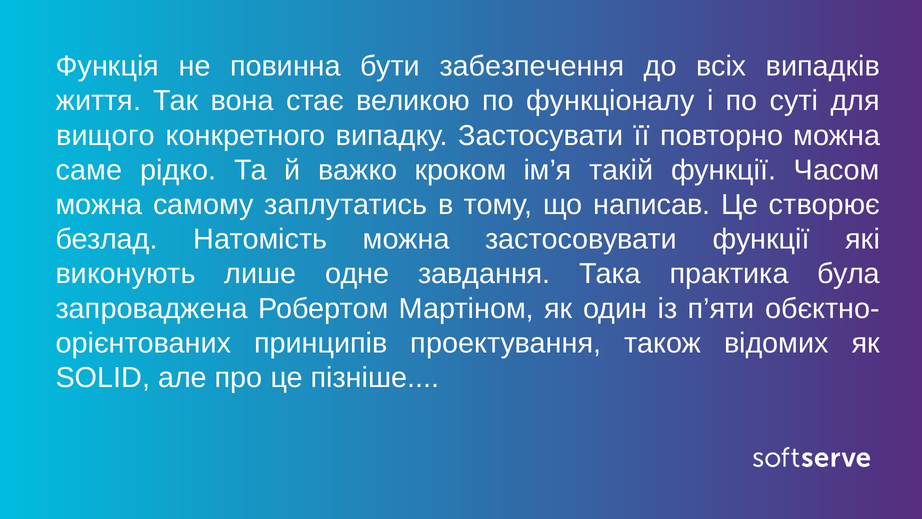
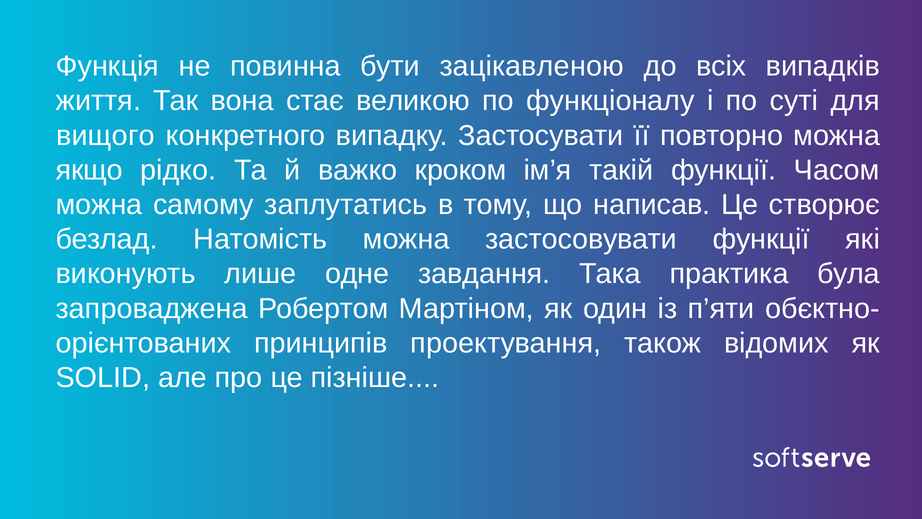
забезпечення: забезпечення -> зацікавленою
саме: саме -> якщо
